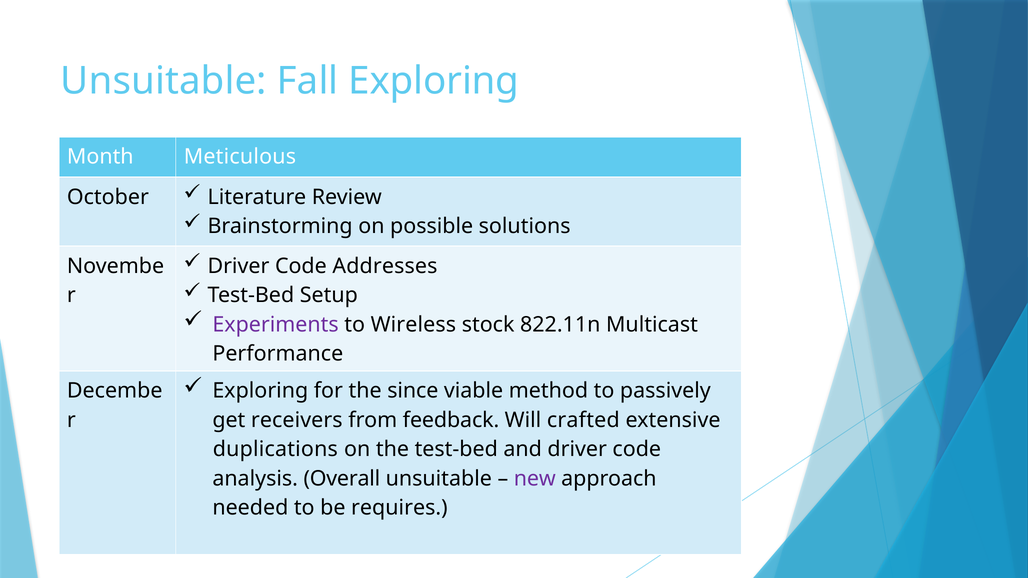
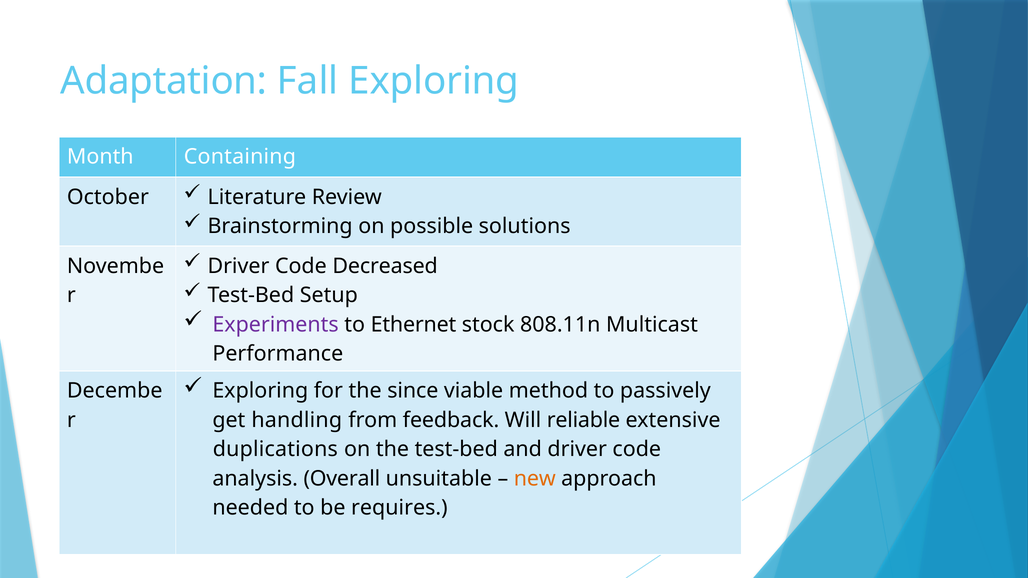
Unsuitable at (164, 81): Unsuitable -> Adaptation
Meticulous: Meticulous -> Containing
Addresses: Addresses -> Decreased
Wireless: Wireless -> Ethernet
822.11n: 822.11n -> 808.11n
receivers: receivers -> handling
crafted: crafted -> reliable
new colour: purple -> orange
